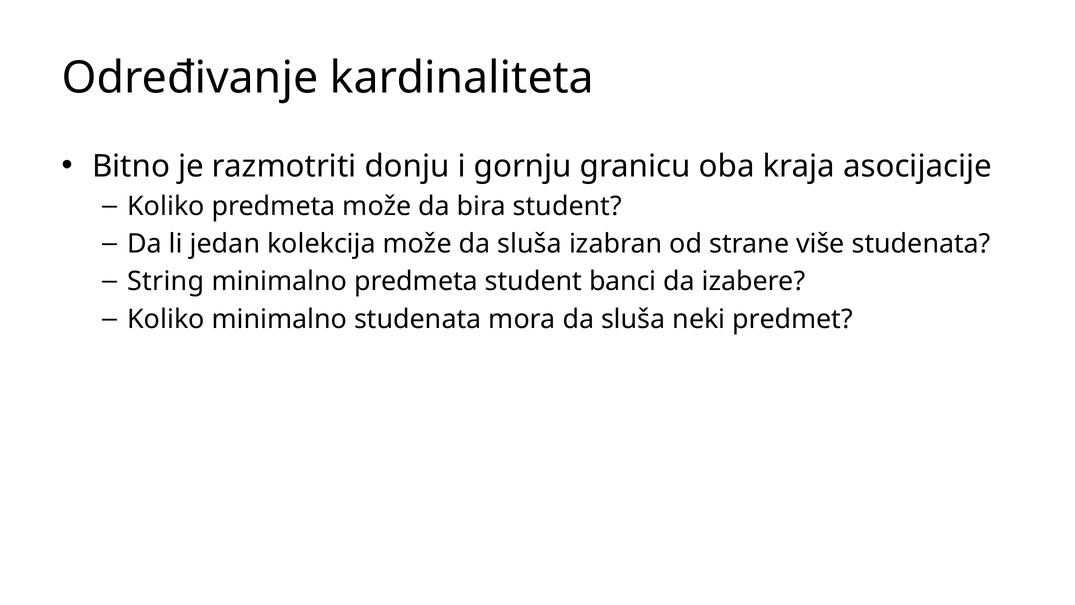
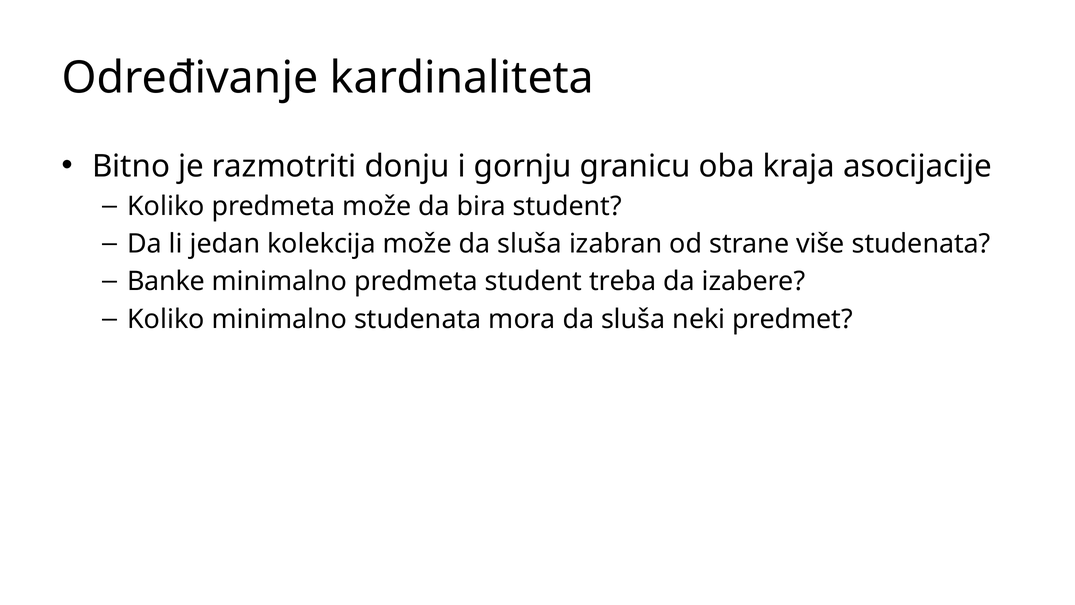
String: String -> Banke
banci: banci -> treba
